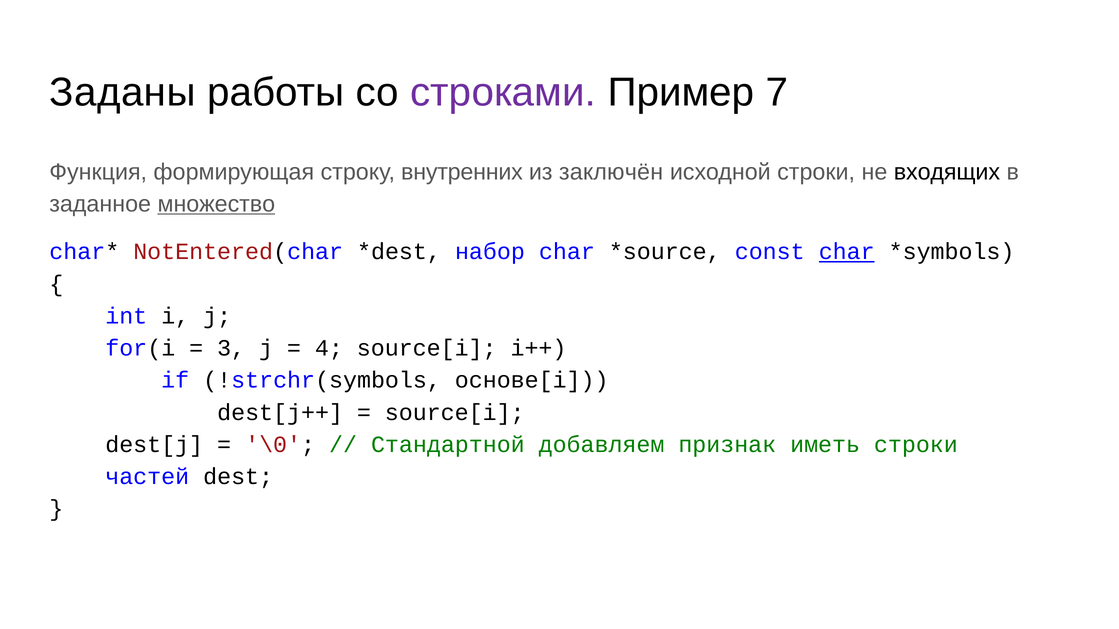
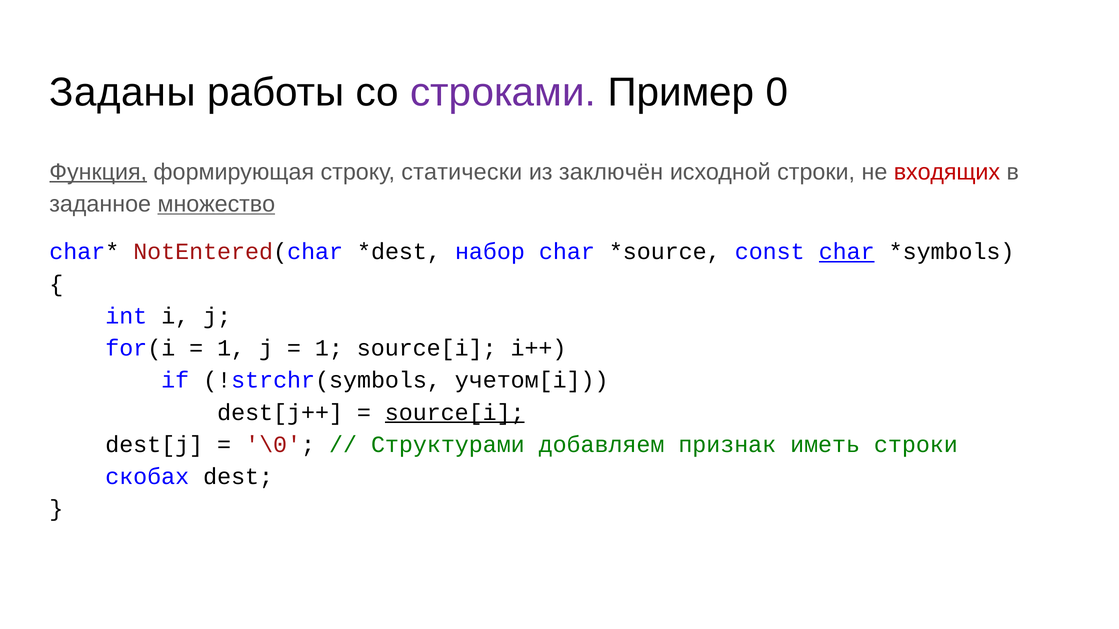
7: 7 -> 0
Функция underline: none -> present
внутренних: внутренних -> статически
входящих colour: black -> red
3 at (231, 348): 3 -> 1
4 at (329, 348): 4 -> 1
основе[i: основе[i -> учетом[i
source[i at (455, 413) underline: none -> present
Стандартной: Стандартной -> Структурами
частей: частей -> скобах
